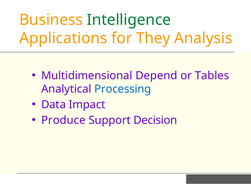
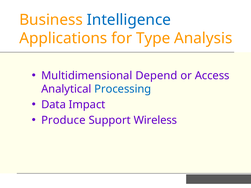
Intelligence colour: green -> blue
They: They -> Type
Tables: Tables -> Access
Decision: Decision -> Wireless
